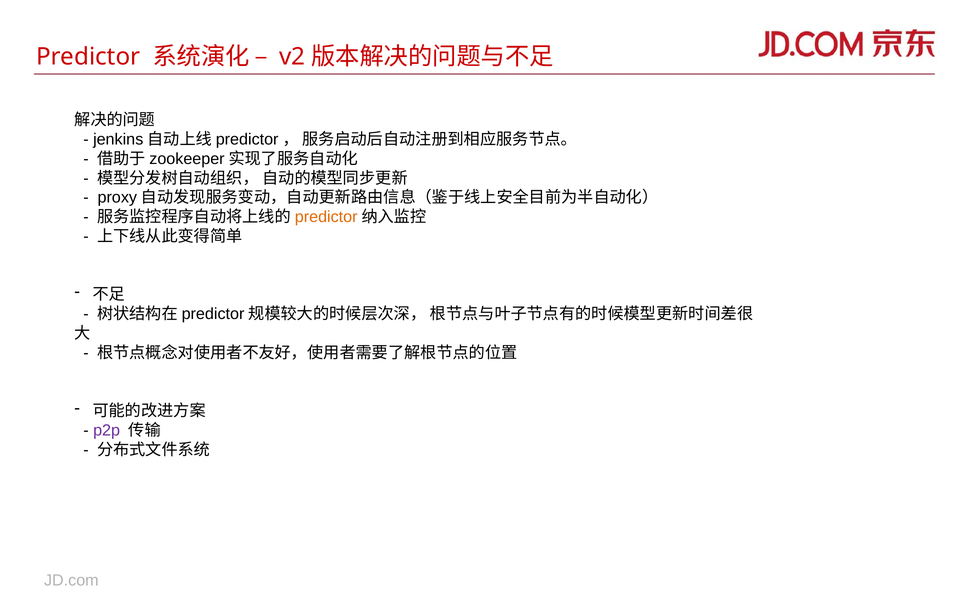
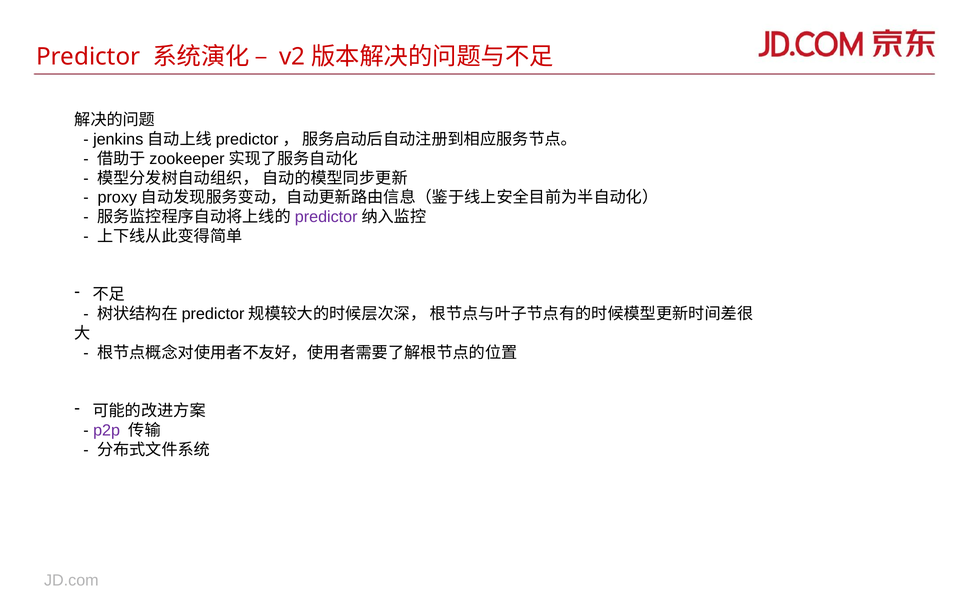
predictor at (326, 217) colour: orange -> purple
